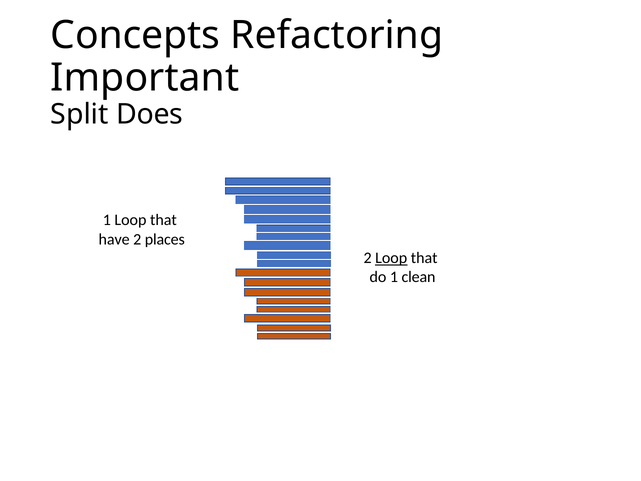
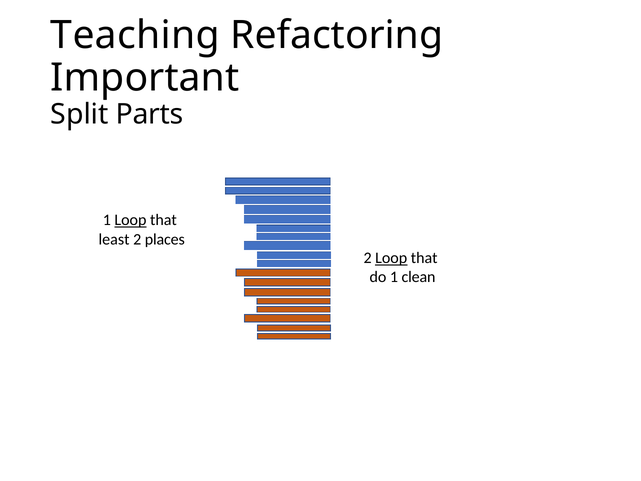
Concepts: Concepts -> Teaching
Does: Does -> Parts
Loop at (130, 220) underline: none -> present
have: have -> least
